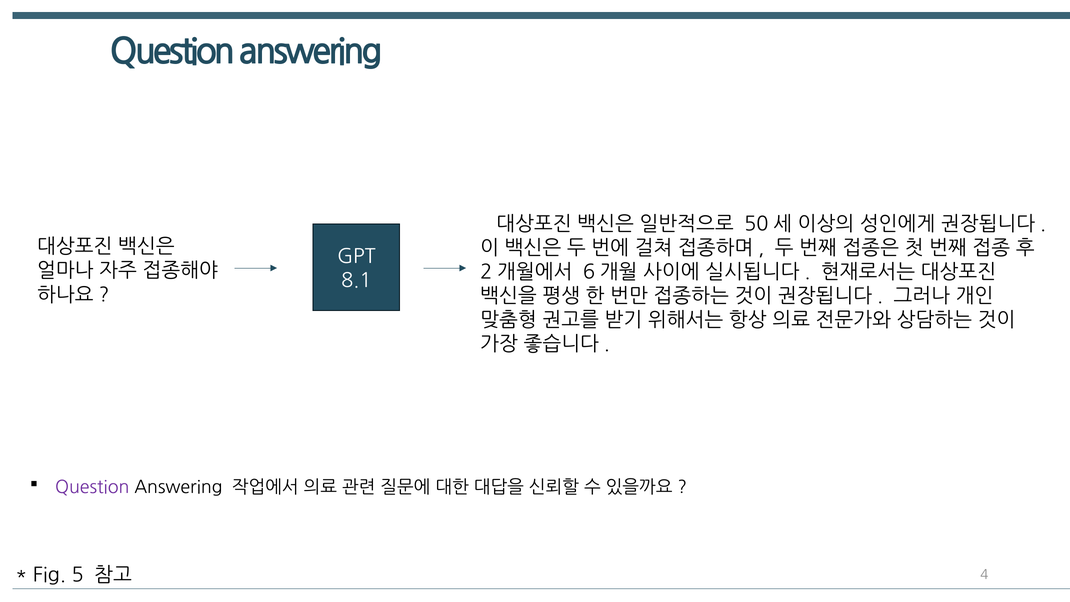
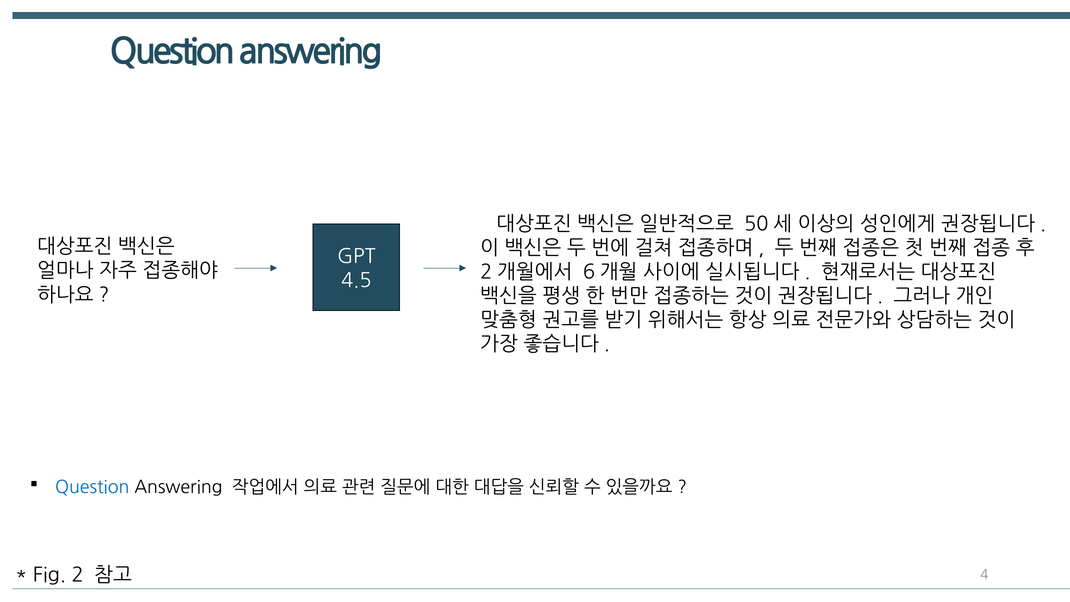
8.1: 8.1 -> 4.5
Question at (92, 487) colour: purple -> blue
5: 5 -> 2
